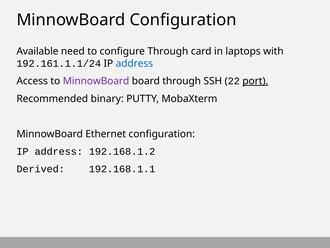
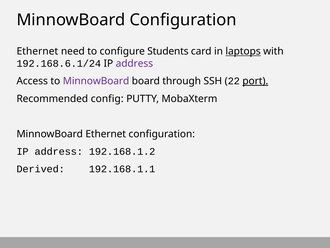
Available at (37, 51): Available -> Ethernet
configure Through: Through -> Students
laptops underline: none -> present
192.161.1.1/24: 192.161.1.1/24 -> 192.168.6.1/24
address at (134, 63) colour: blue -> purple
binary: binary -> config
